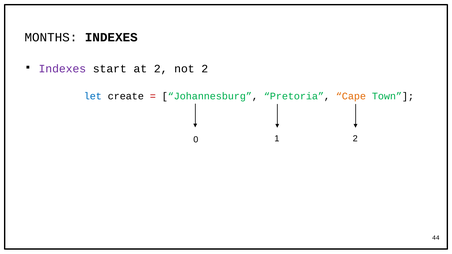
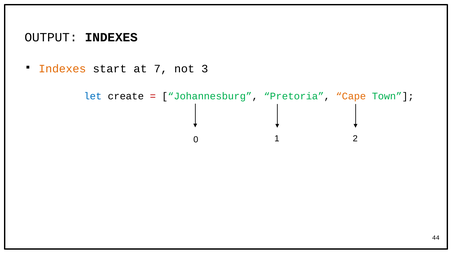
MONTHS: MONTHS -> OUTPUT
Indexes at (62, 69) colour: purple -> orange
at 2: 2 -> 7
not 2: 2 -> 3
